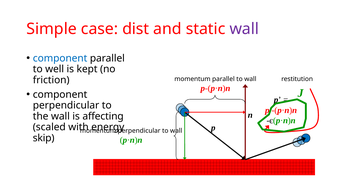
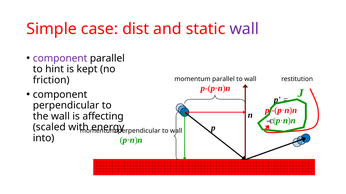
component at (60, 58) colour: blue -> purple
well: well -> hint
skip: skip -> into
